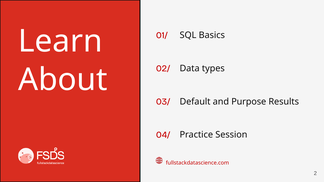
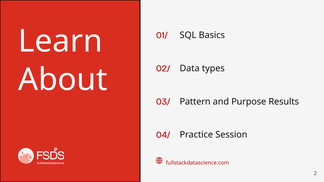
Default: Default -> Pattern
